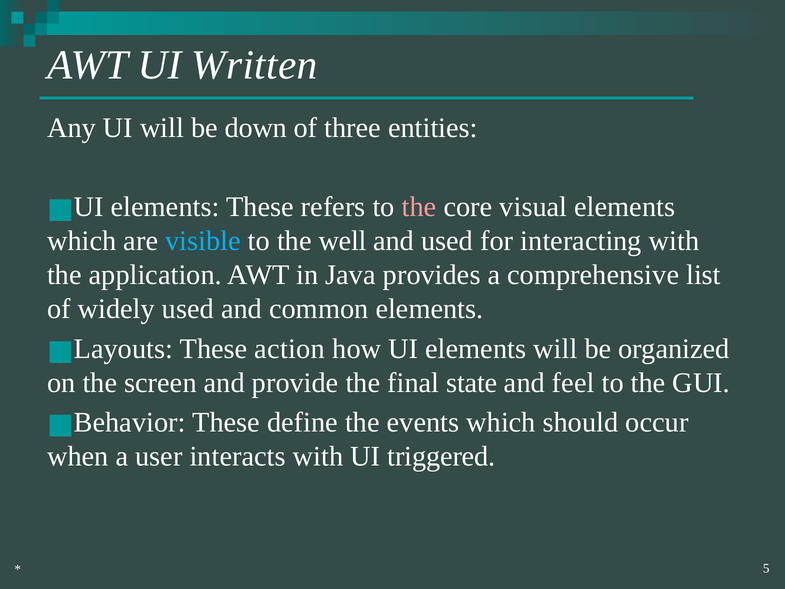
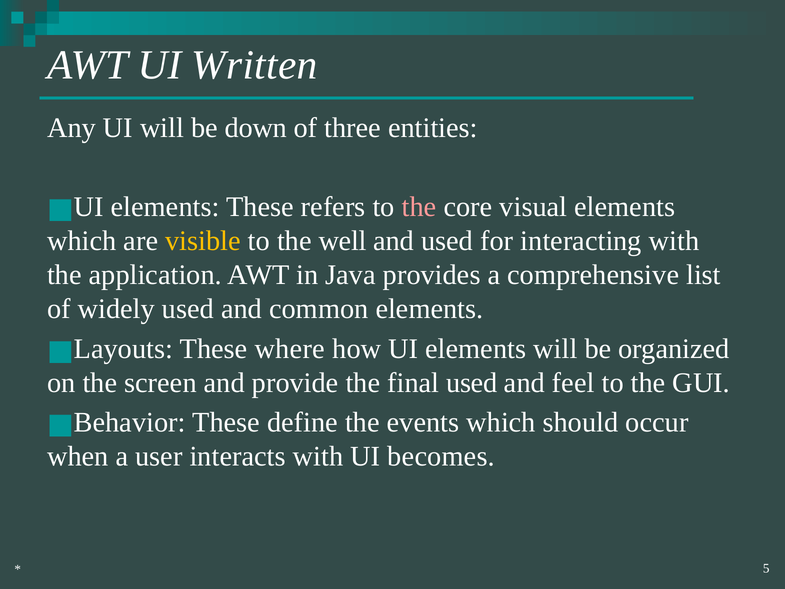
visible colour: light blue -> yellow
action: action -> where
final state: state -> used
triggered: triggered -> becomes
